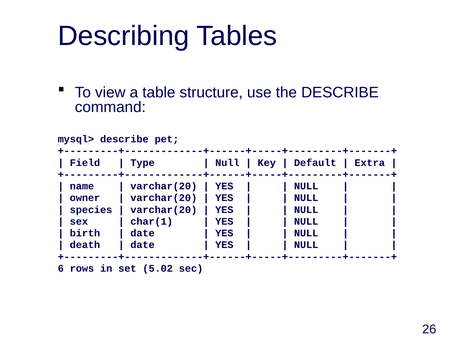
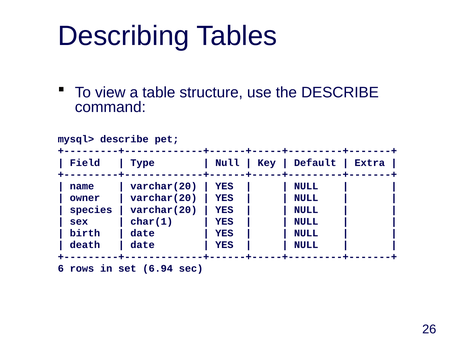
5.02: 5.02 -> 6.94
